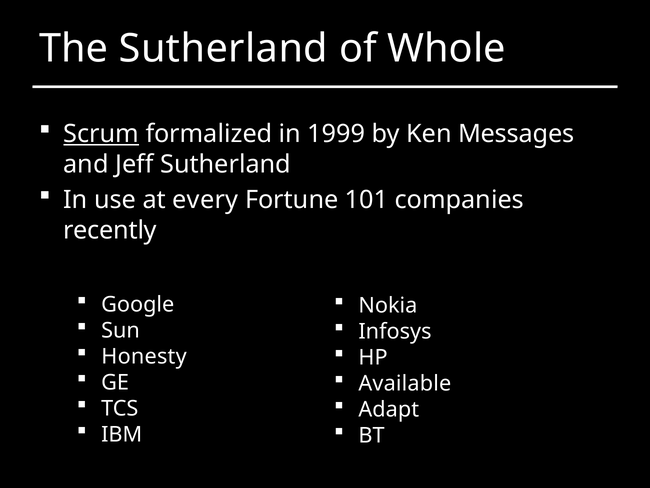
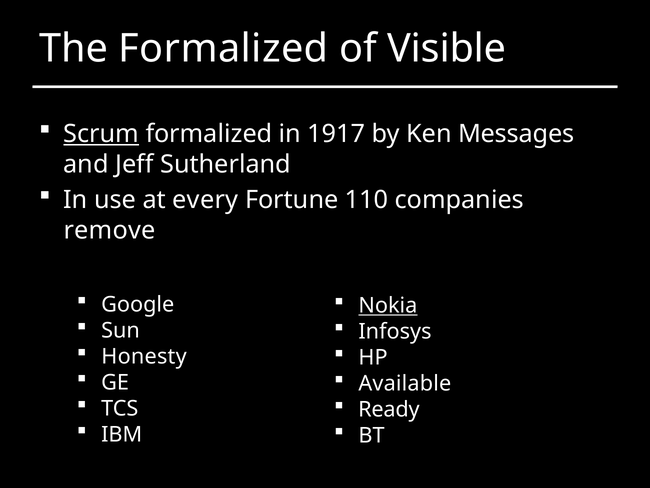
The Sutherland: Sutherland -> Formalized
Whole: Whole -> Visible
1999: 1999 -> 1917
101: 101 -> 110
recently: recently -> remove
Nokia underline: none -> present
Adapt: Adapt -> Ready
